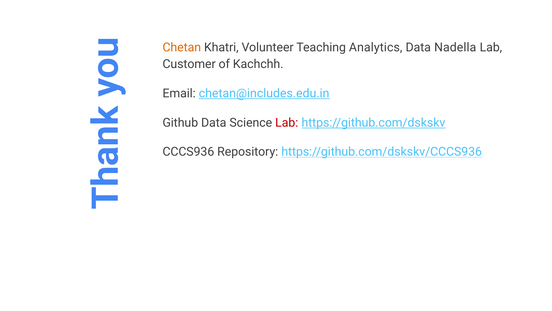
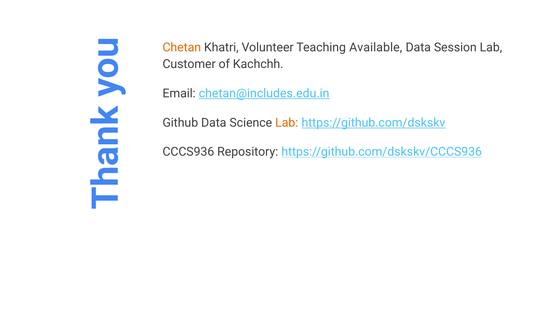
Analytics: Analytics -> Available
Nadella: Nadella -> Session
Lab at (287, 122) colour: red -> orange
